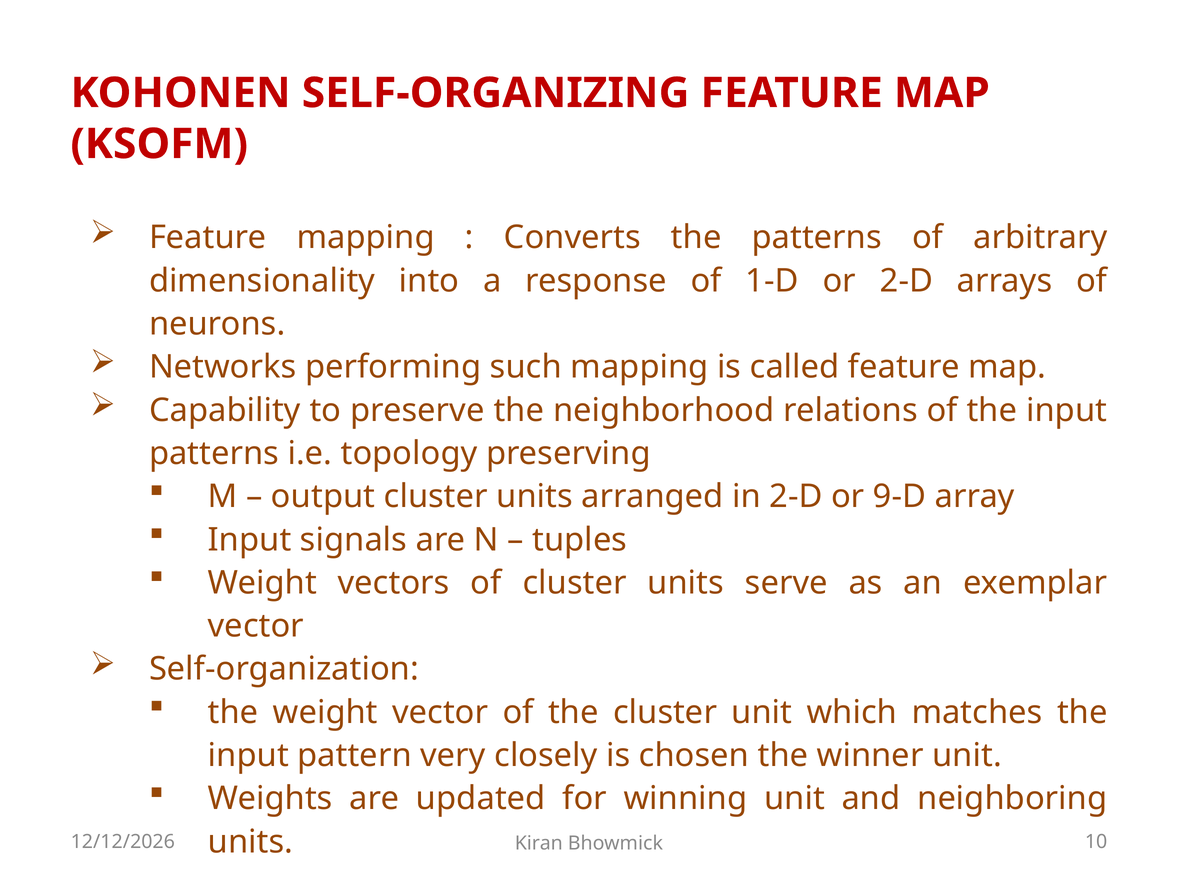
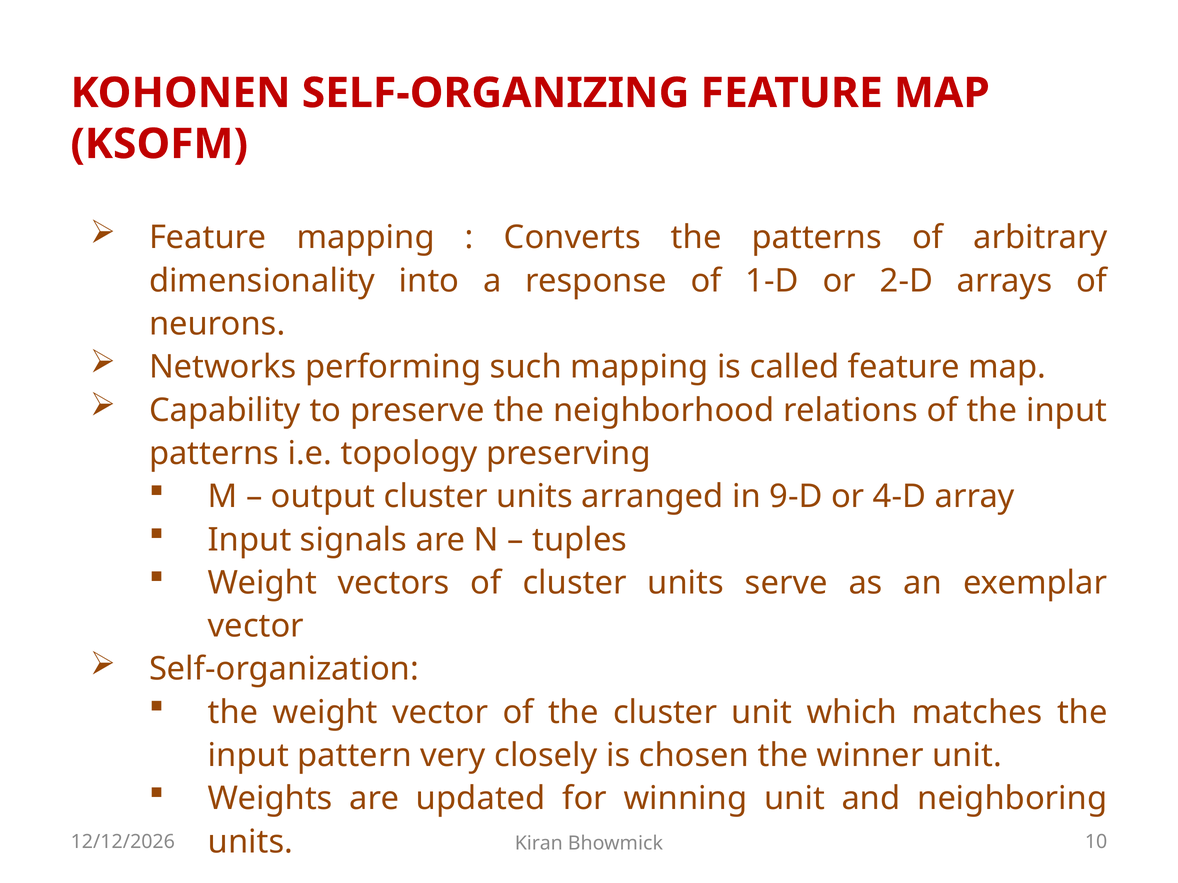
in 2-D: 2-D -> 9-D
9-D: 9-D -> 4-D
